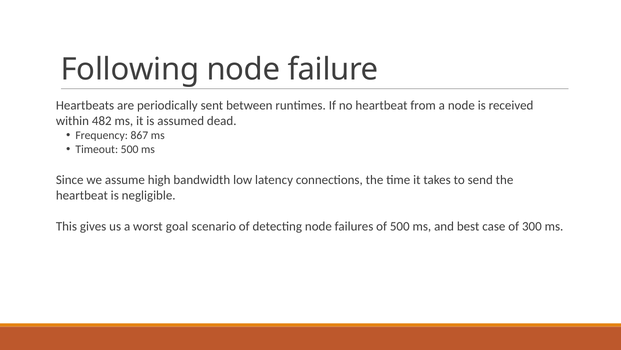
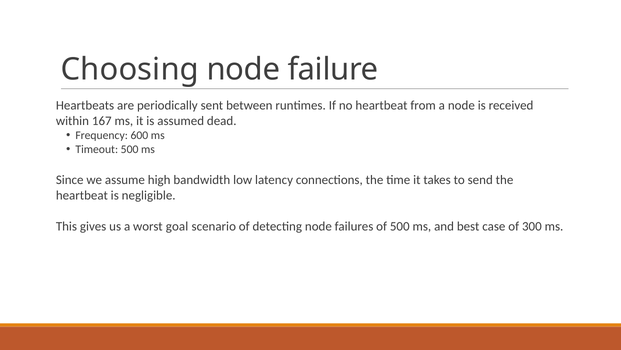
Following: Following -> Choosing
482: 482 -> 167
867: 867 -> 600
